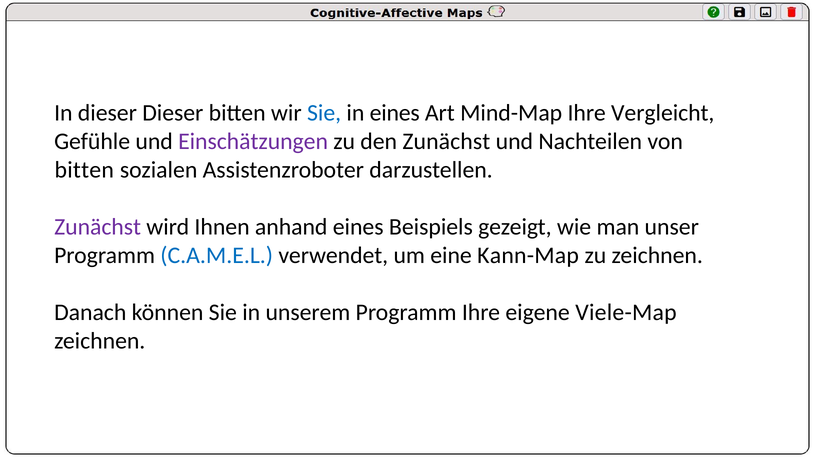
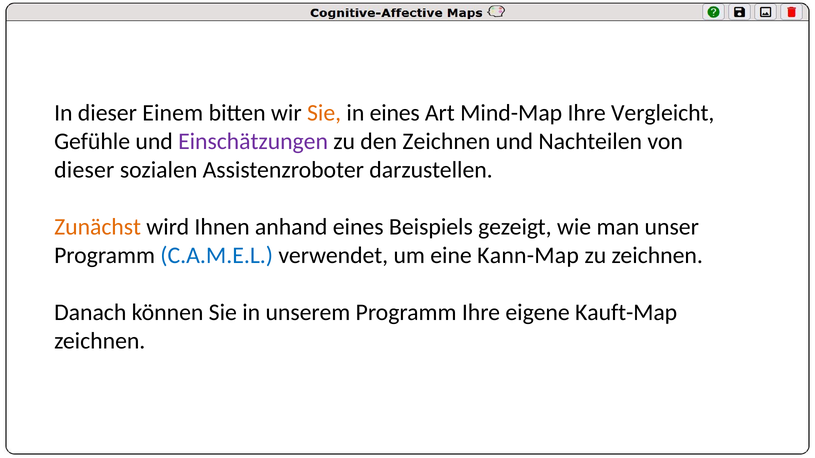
dieser Dieser: Dieser -> Einem
Sie at (324, 113) colour: blue -> orange
den Zunächst: Zunächst -> Zeichnen
bitten at (84, 170): bitten -> dieser
Zunächst at (98, 227) colour: purple -> orange
Viele-Map: Viele-Map -> Kauft-Map
